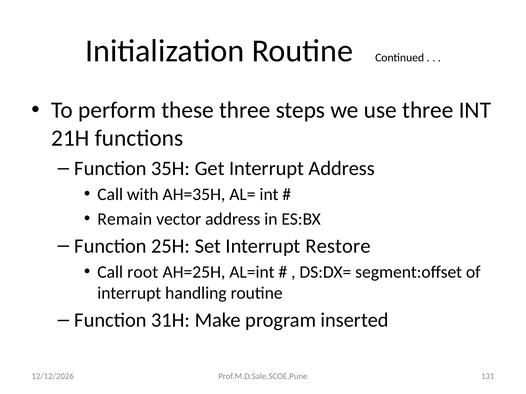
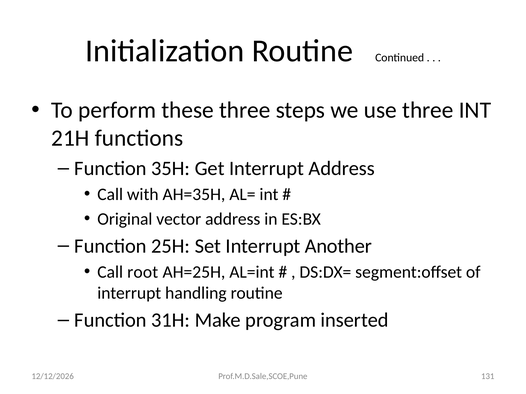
Remain: Remain -> Original
Restore: Restore -> Another
